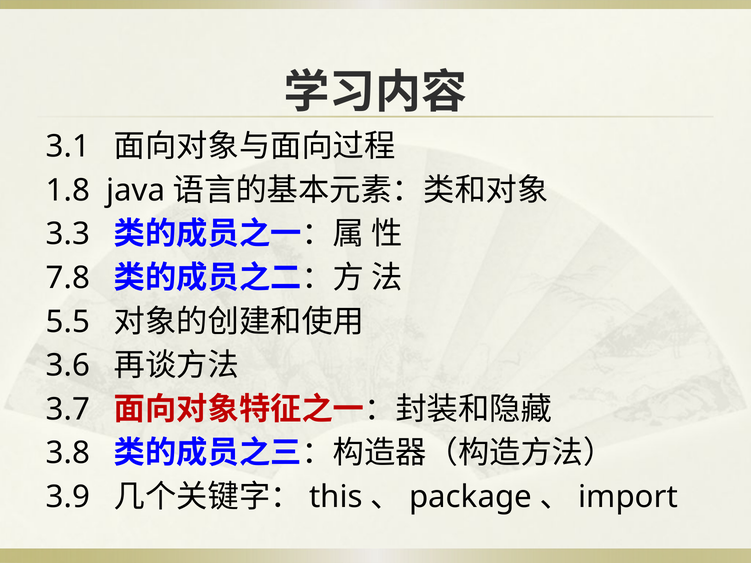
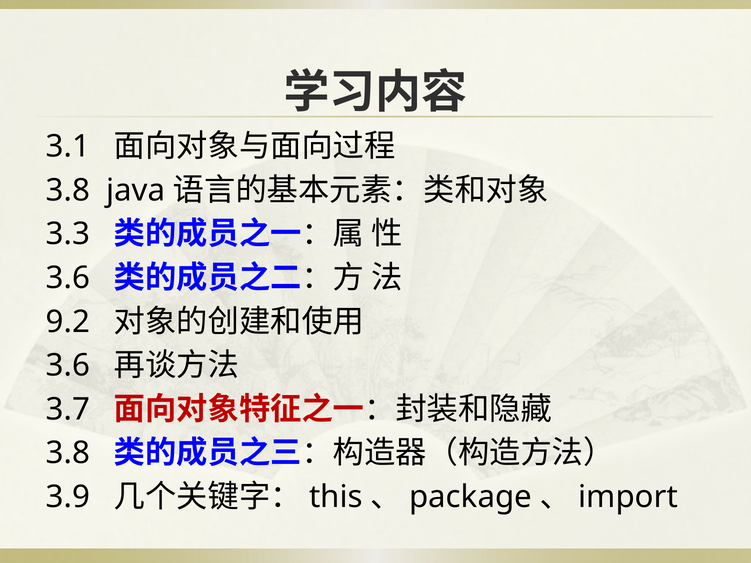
1.8 at (68, 190): 1.8 -> 3.8
7.8 at (68, 278): 7.8 -> 3.6
5.5: 5.5 -> 9.2
